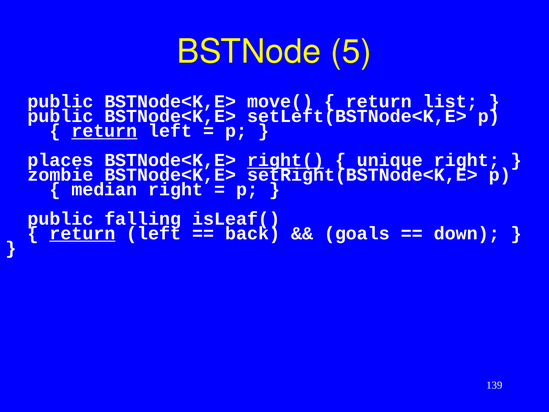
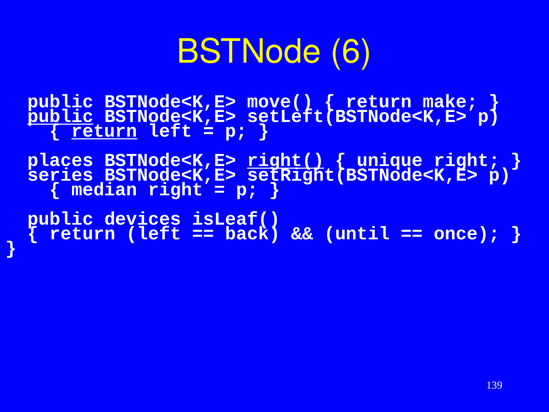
5: 5 -> 6
list: list -> make
public at (60, 116) underline: none -> present
zombie: zombie -> series
falling: falling -> devices
return at (82, 233) underline: present -> none
goals: goals -> until
down: down -> once
